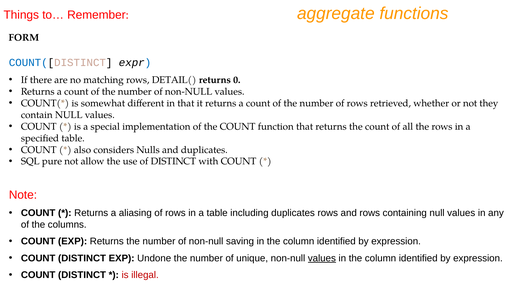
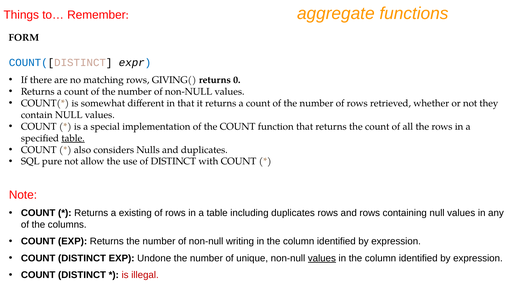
DETAIL(: DETAIL( -> GIVING(
table at (73, 138) underline: none -> present
aliasing: aliasing -> existing
saving: saving -> writing
